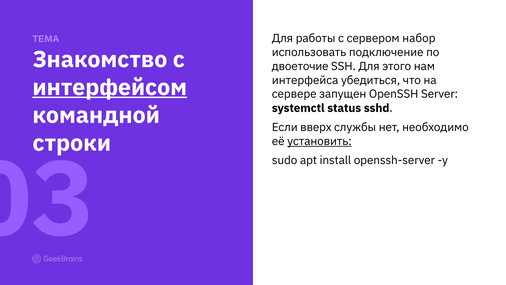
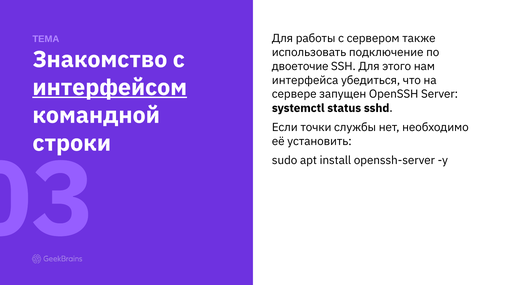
набор: набор -> также
вверх: вверх -> точки
установить underline: present -> none
